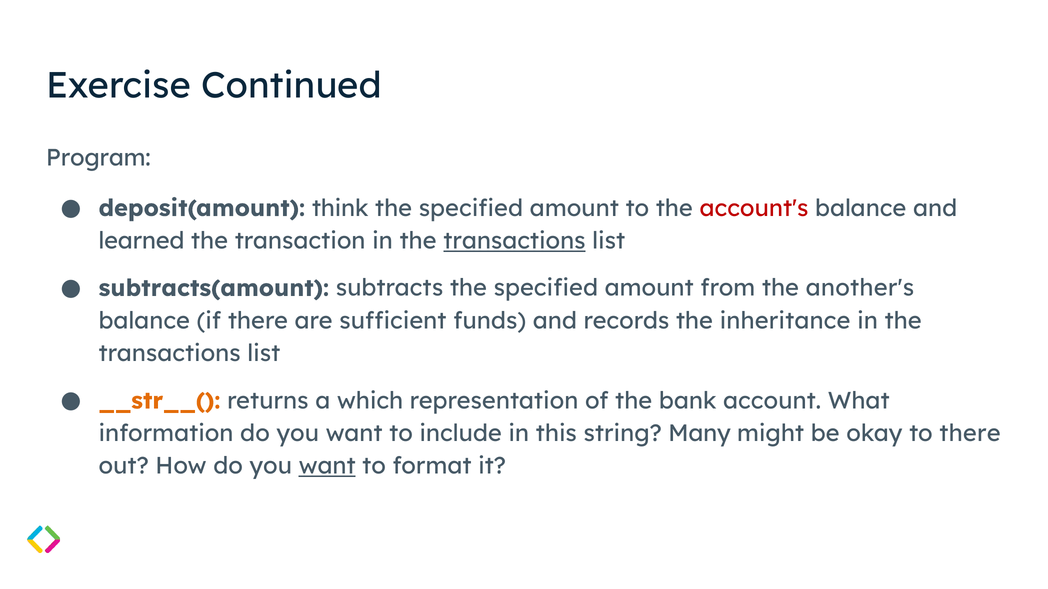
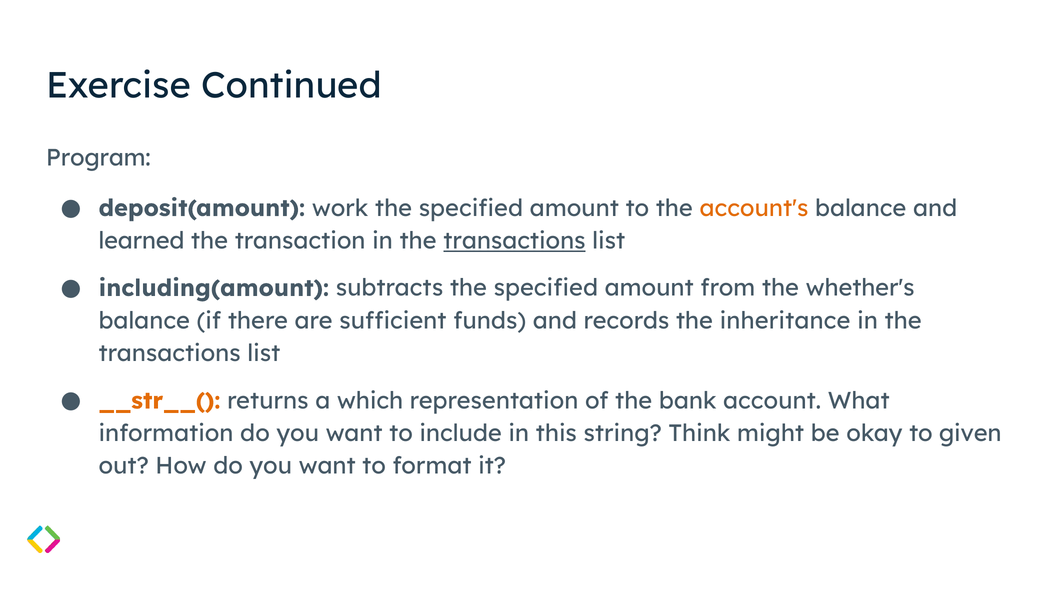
think: think -> work
account's colour: red -> orange
subtracts(amount: subtracts(amount -> including(amount
another's: another's -> whether's
Many: Many -> Think
to there: there -> given
want at (327, 467) underline: present -> none
